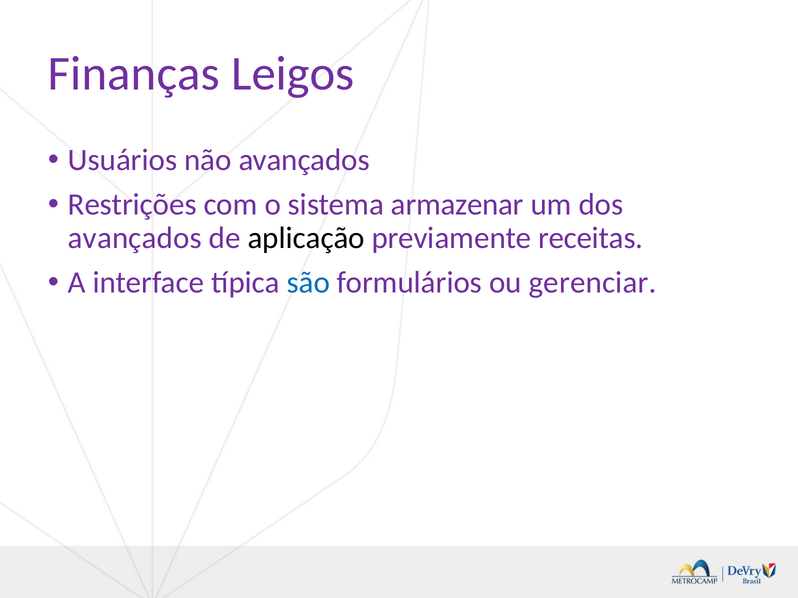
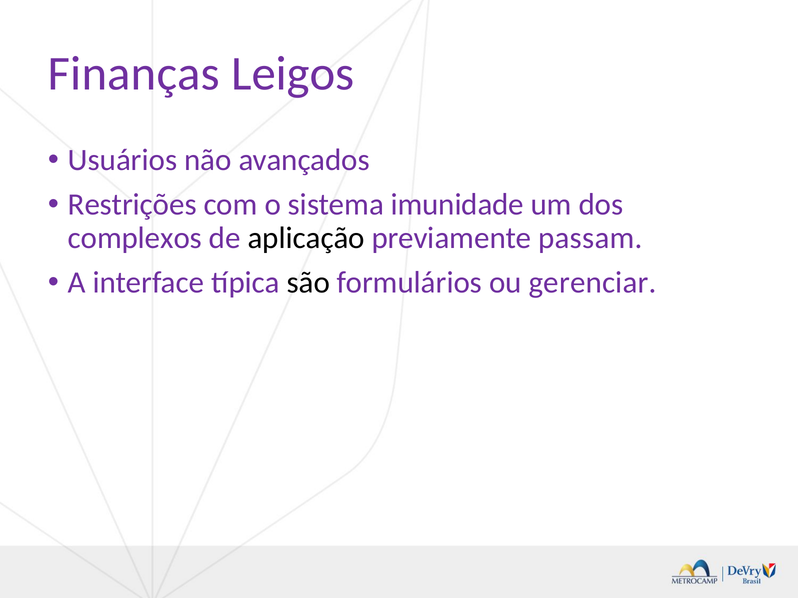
armazenar: armazenar -> imunidade
avançados at (135, 238): avançados -> complexos
receitas: receitas -> passam
são colour: blue -> black
